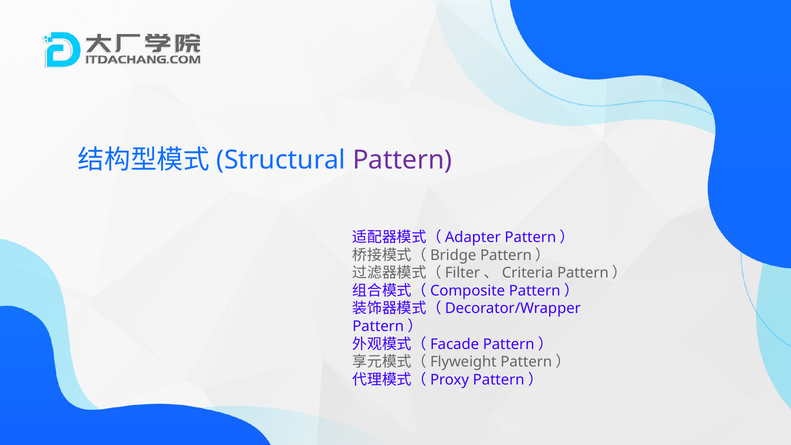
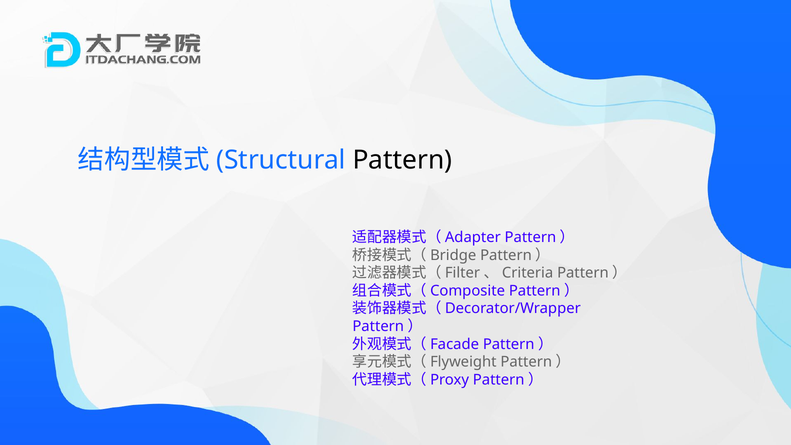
Pattern colour: purple -> black
